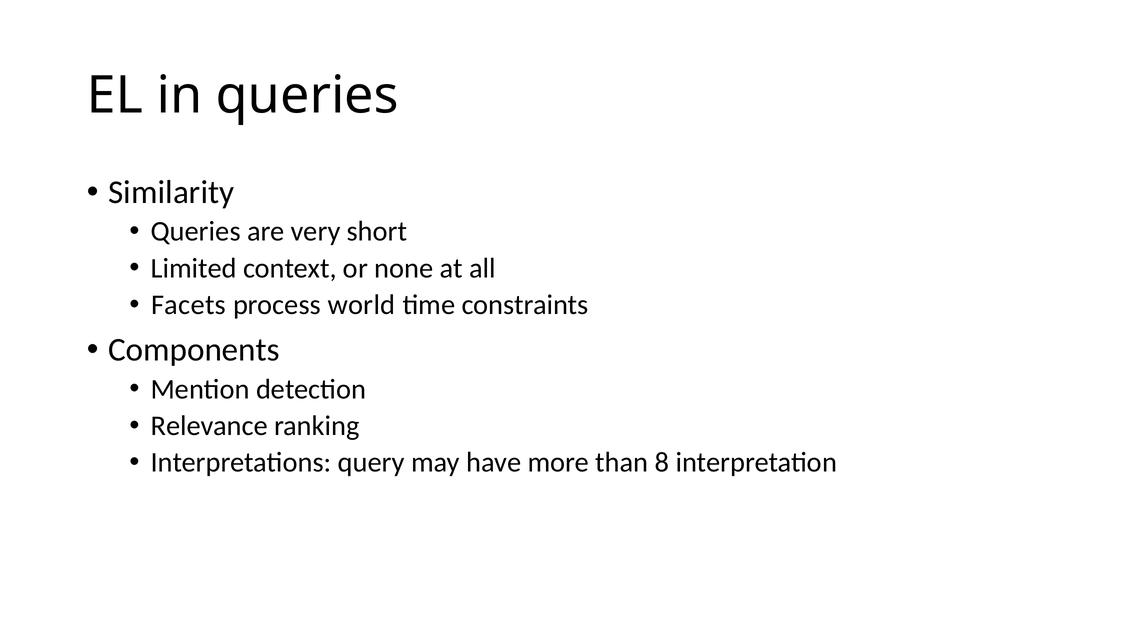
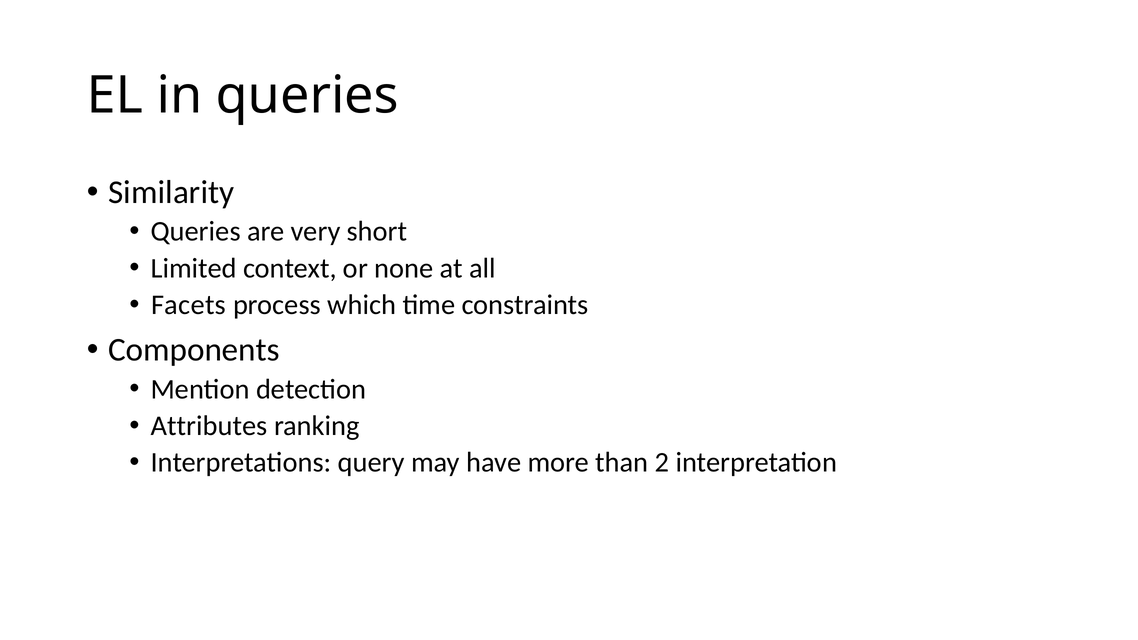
world: world -> which
Relevance: Relevance -> Attributes
8: 8 -> 2
